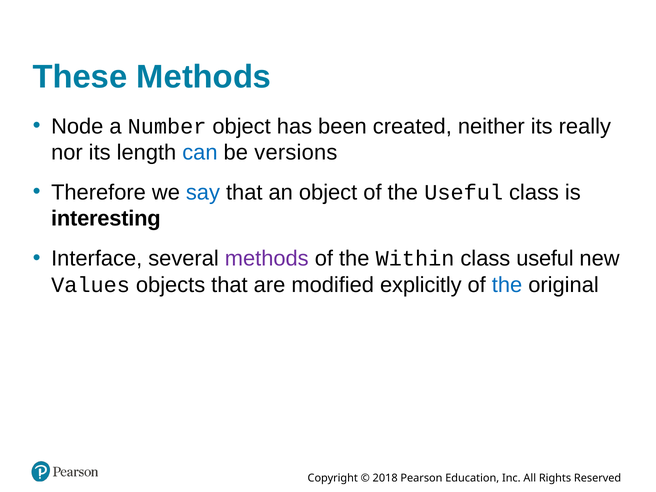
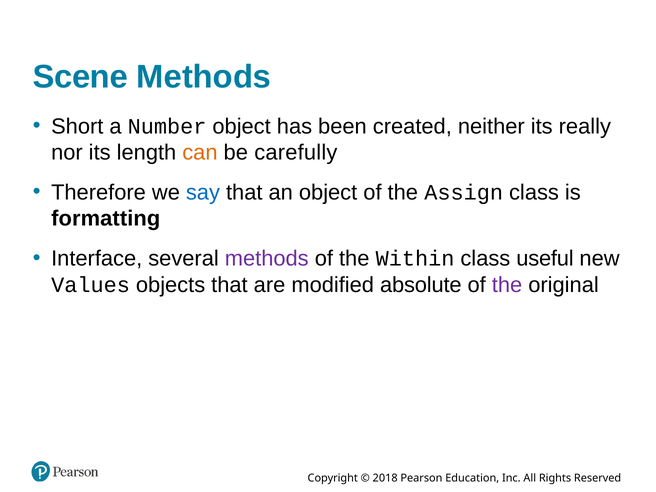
These: These -> Scene
Node: Node -> Short
can colour: blue -> orange
versions: versions -> carefully
the Useful: Useful -> Assign
interesting: interesting -> formatting
explicitly: explicitly -> absolute
the at (507, 285) colour: blue -> purple
